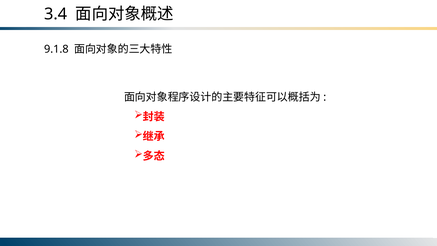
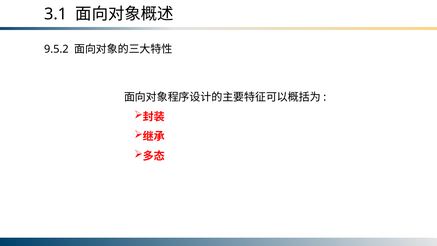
3.4: 3.4 -> 3.1
9.1.8: 9.1.8 -> 9.5.2
